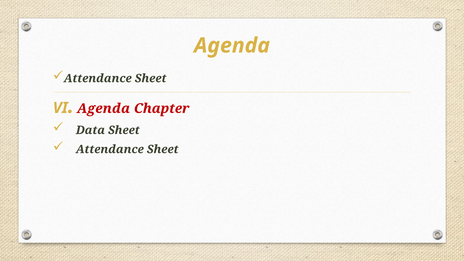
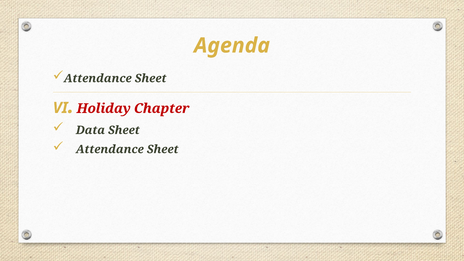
Agenda at (104, 108): Agenda -> Holiday
